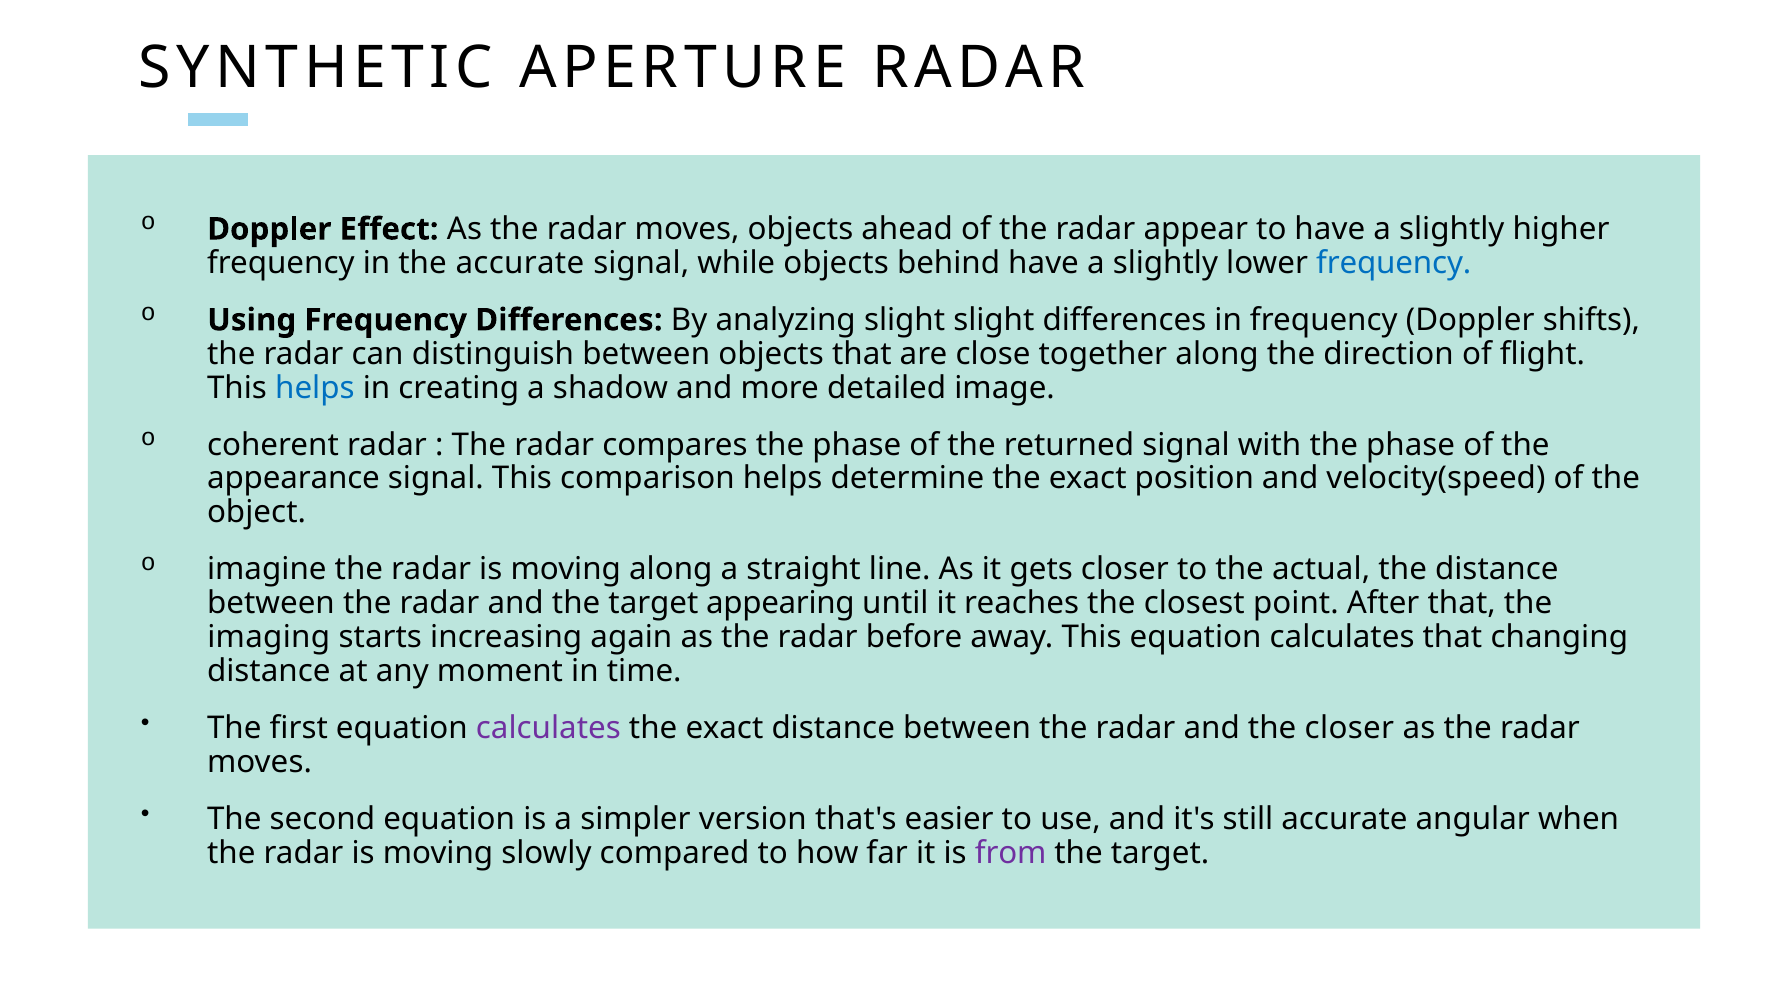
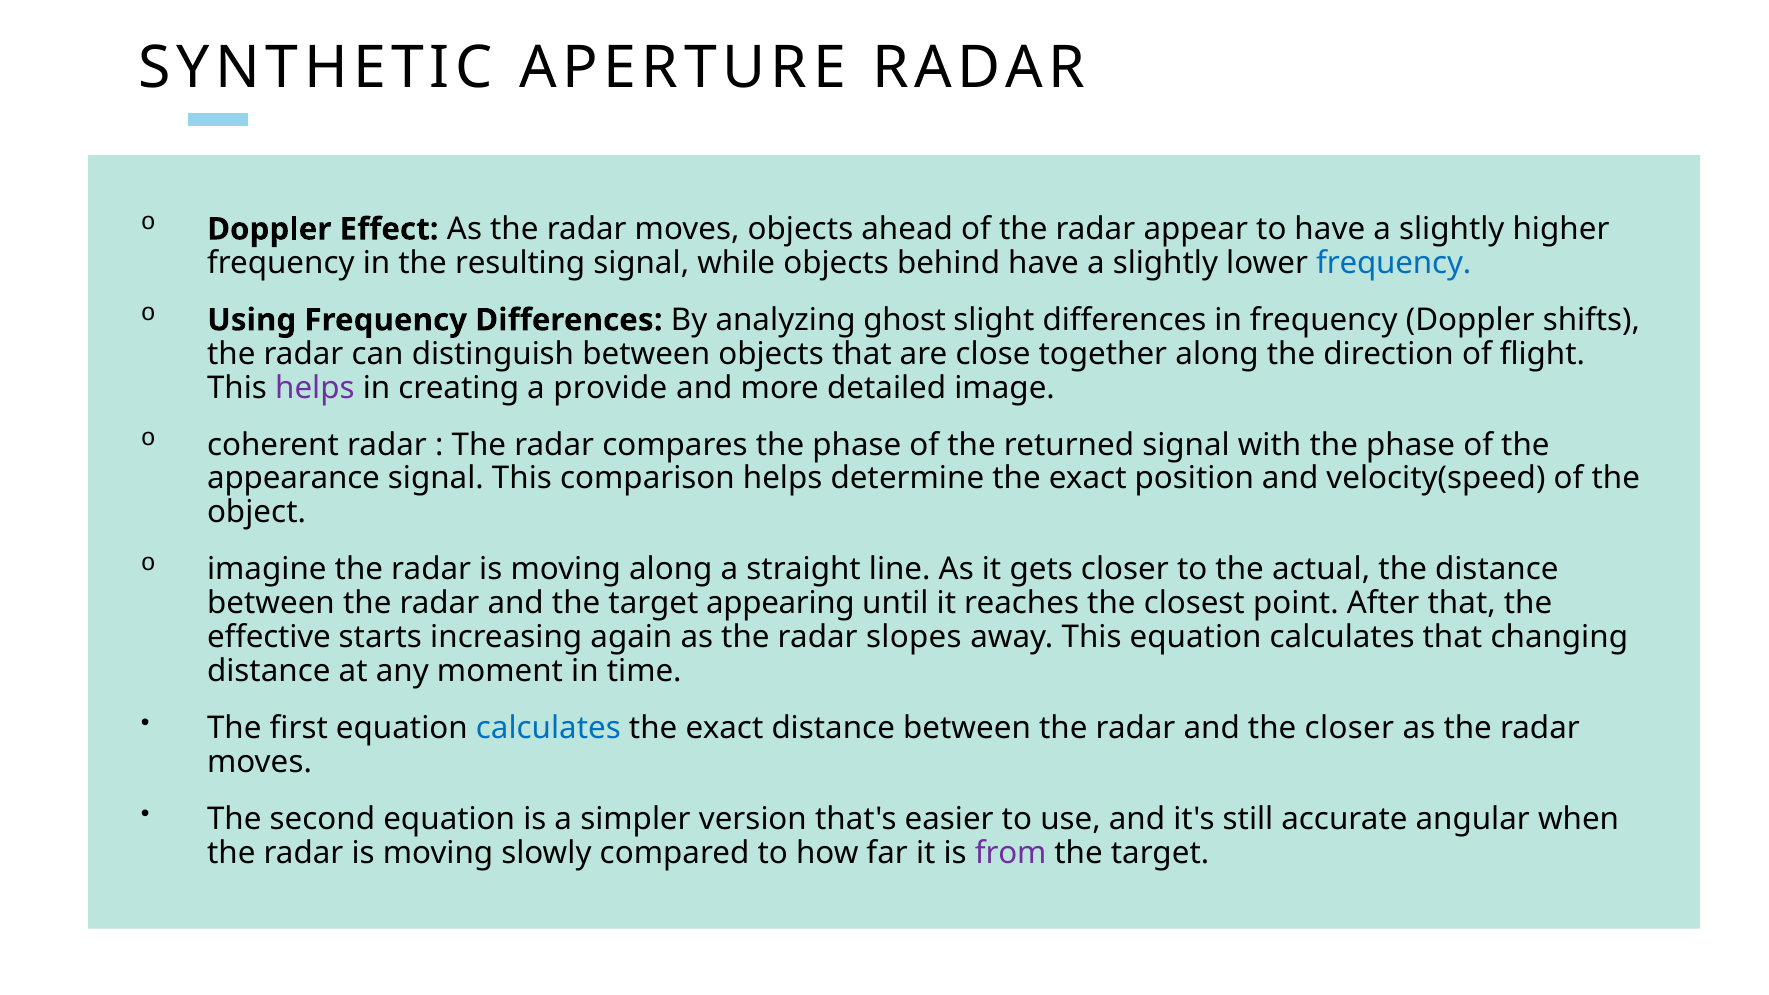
the accurate: accurate -> resulting
analyzing slight: slight -> ghost
helps at (315, 388) colour: blue -> purple
shadow: shadow -> provide
imaging: imaging -> effective
before: before -> slopes
calculates at (548, 728) colour: purple -> blue
